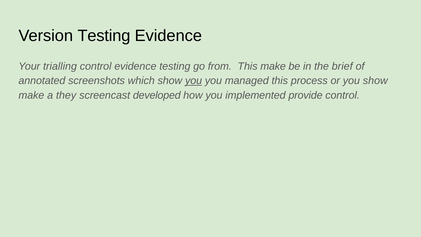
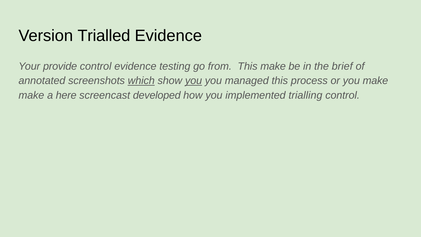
Version Testing: Testing -> Trialled
trialling: trialling -> provide
which underline: none -> present
you show: show -> make
they: they -> here
provide: provide -> trialling
